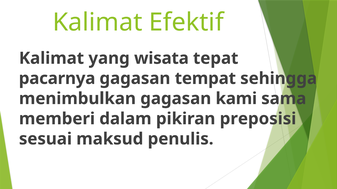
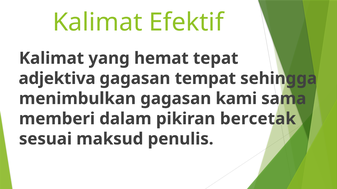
wisata: wisata -> hemat
pacarnya: pacarnya -> adjektiva
preposisi: preposisi -> bercetak
